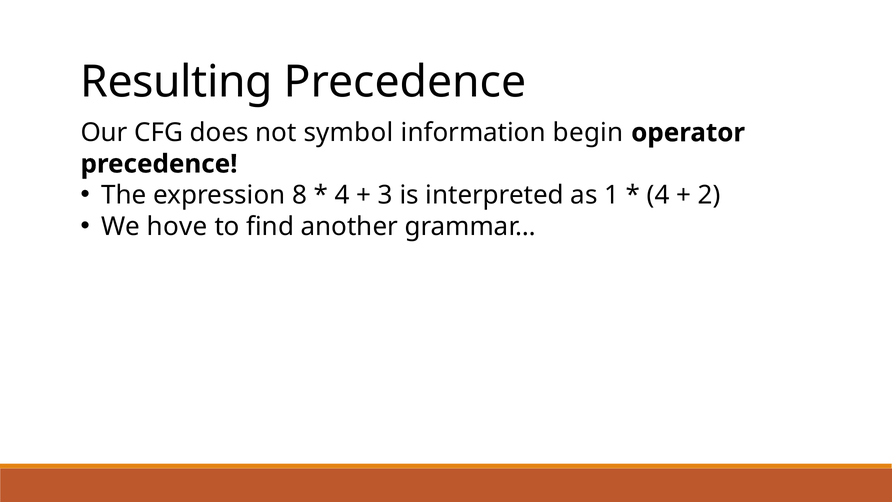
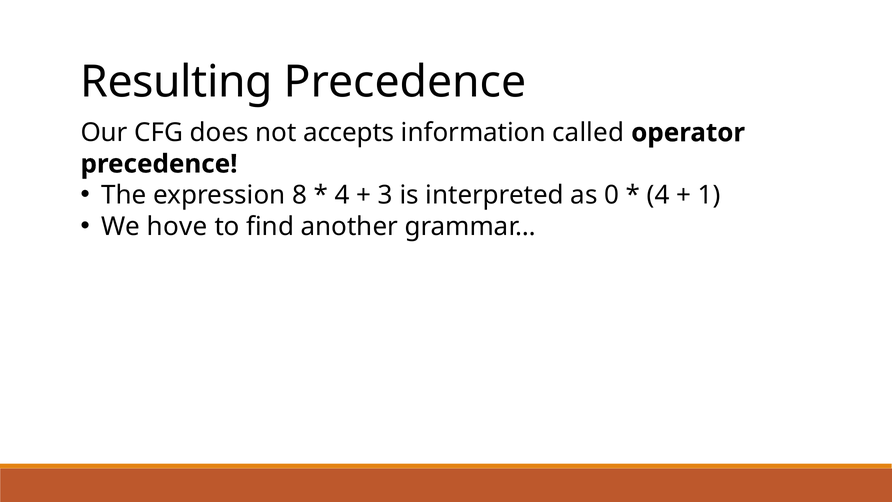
symbol: symbol -> accepts
begin: begin -> called
1: 1 -> 0
2: 2 -> 1
